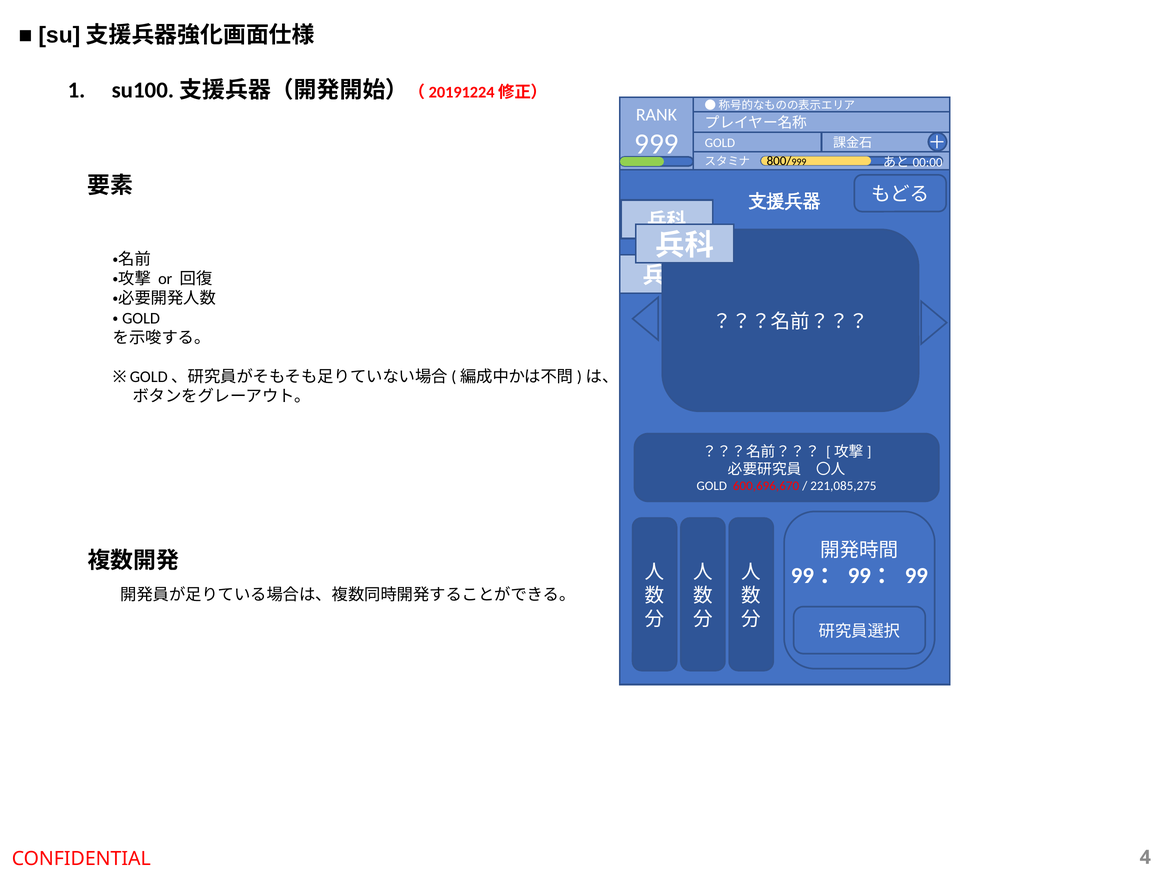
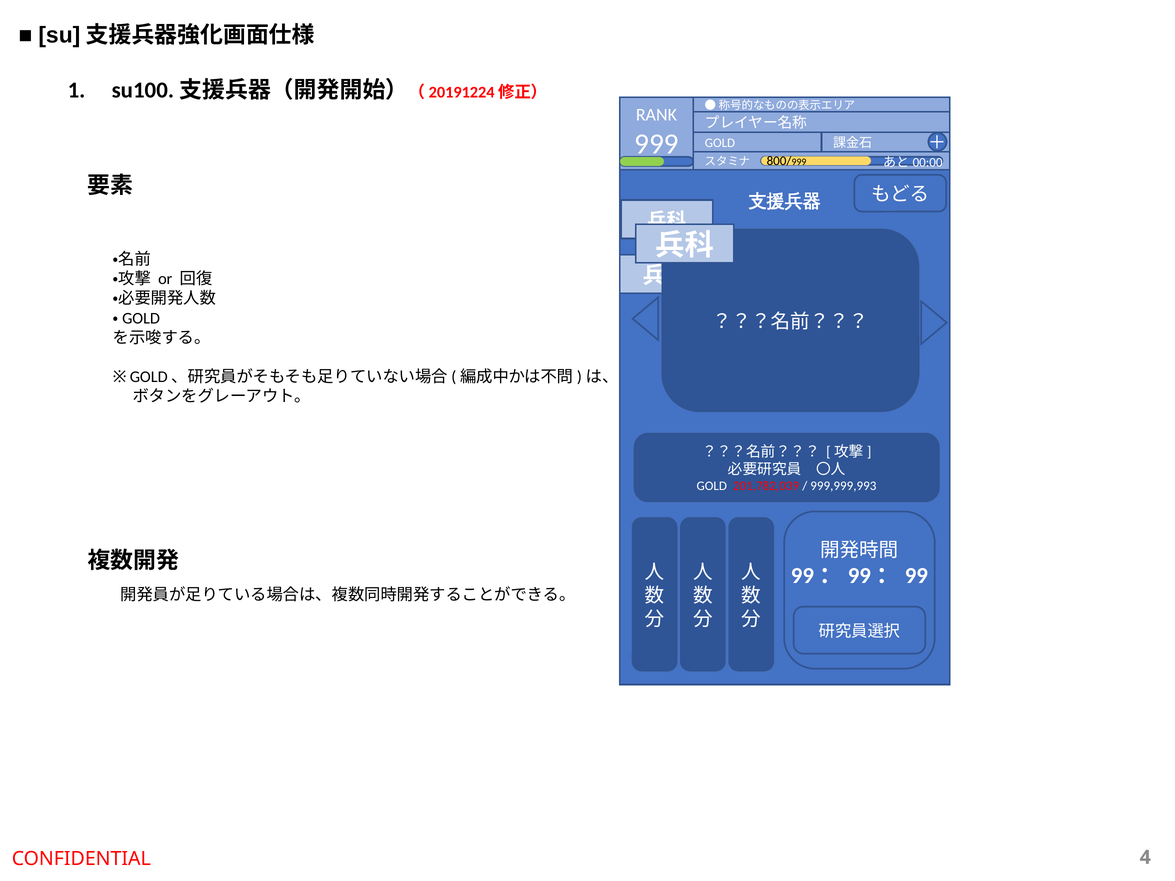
600,696,670: 600,696,670 -> 201,782,039
221,085,275: 221,085,275 -> 999,999,993
